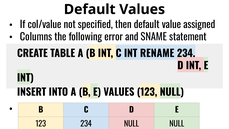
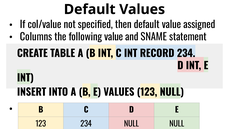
following error: error -> value
INT RENAME: RENAME -> RECORD
